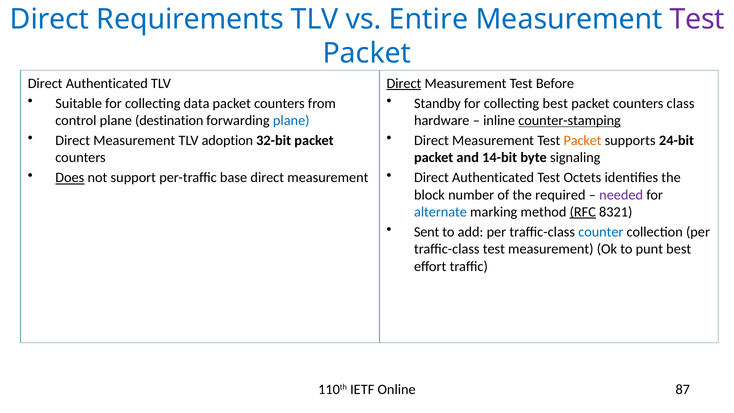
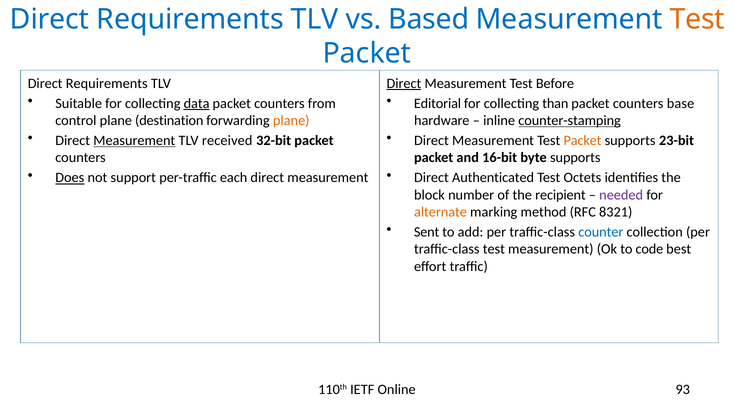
Entire: Entire -> Based
Test at (697, 19) colour: purple -> orange
Authenticated at (107, 83): Authenticated -> Requirements
data underline: none -> present
Standby: Standby -> Editorial
collecting best: best -> than
class: class -> base
plane at (291, 121) colour: blue -> orange
Measurement at (134, 141) underline: none -> present
adoption: adoption -> received
24-bit: 24-bit -> 23-bit
14-bit: 14-bit -> 16-bit
byte signaling: signaling -> supports
base: base -> each
required: required -> recipient
alternate colour: blue -> orange
RFC underline: present -> none
punt: punt -> code
87: 87 -> 93
